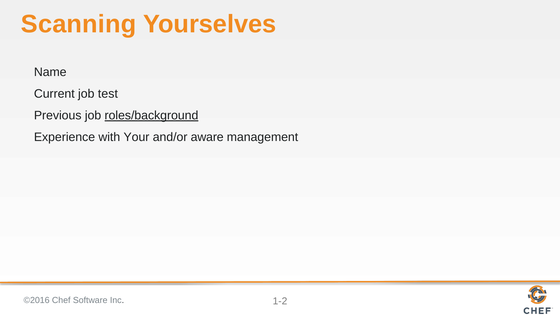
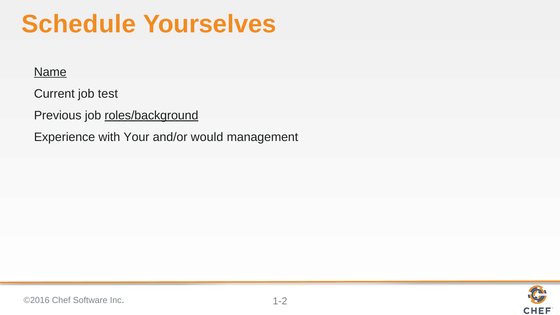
Scanning: Scanning -> Schedule
Name underline: none -> present
aware: aware -> would
